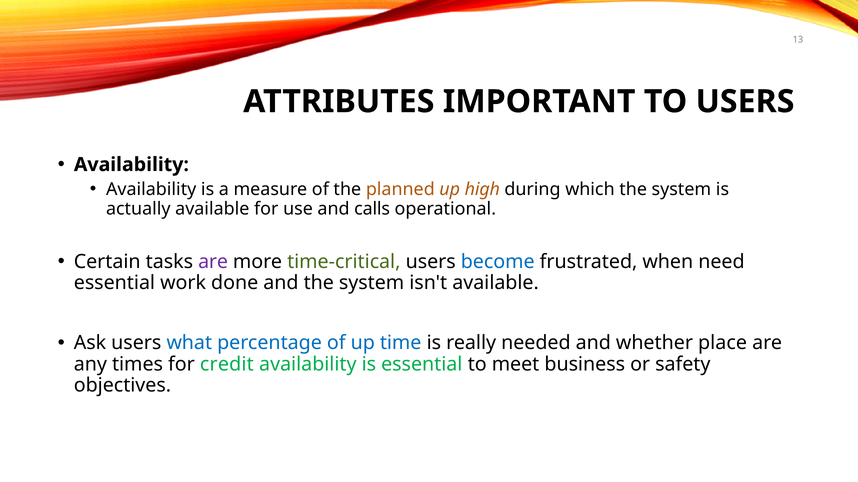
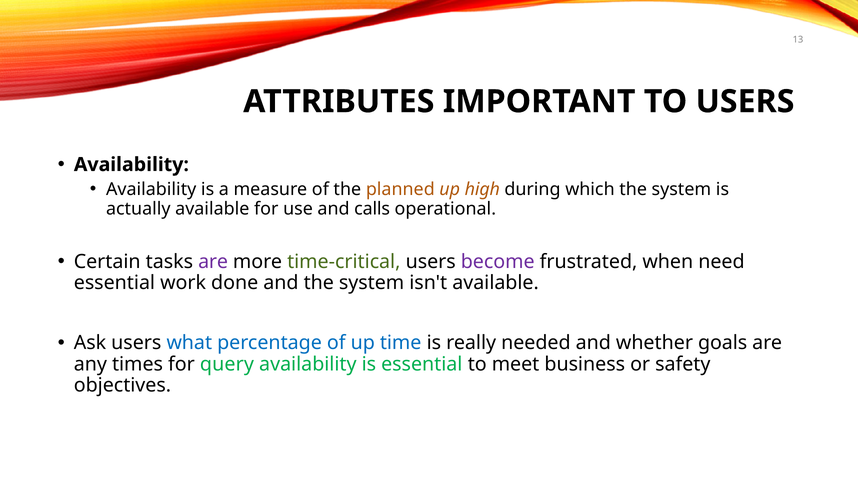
become colour: blue -> purple
place: place -> goals
credit: credit -> query
